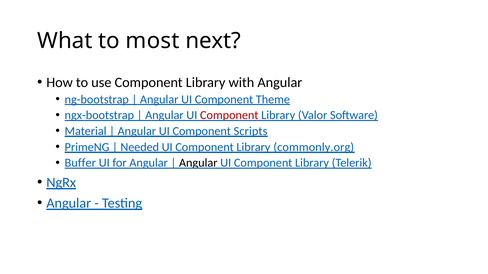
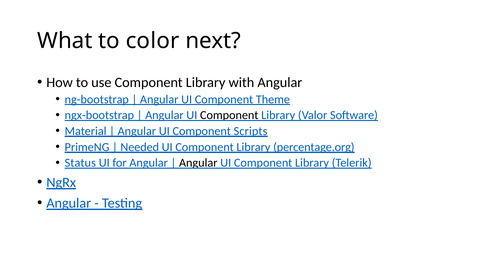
most: most -> color
Component at (229, 115) colour: red -> black
commonly.org: commonly.org -> percentage.org
Buffer: Buffer -> Status
